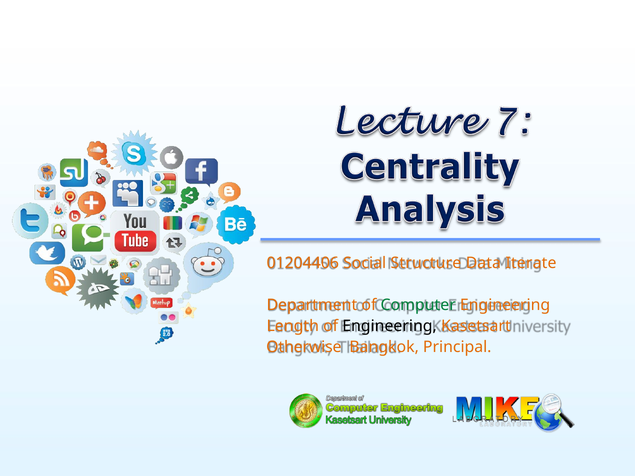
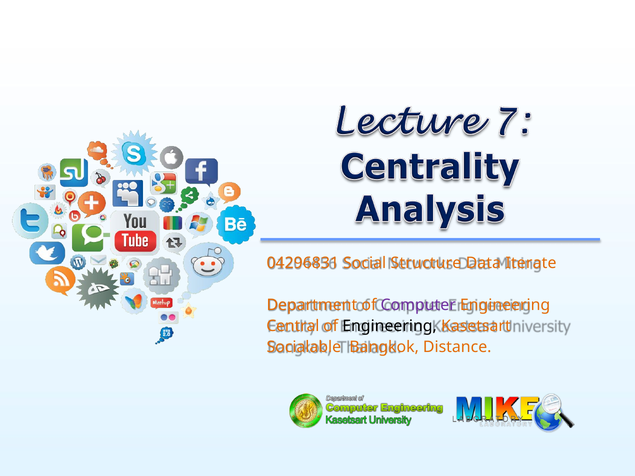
01204406: 01204406 -> 04296831
Computer colour: green -> purple
Length: Length -> Central
Otherwise: Otherwise -> Socialable
Principal: Principal -> Distance
